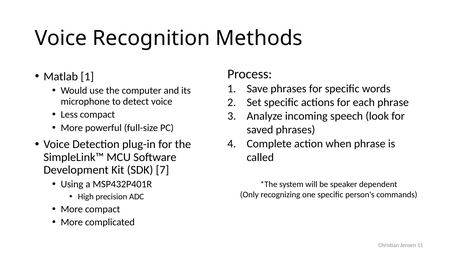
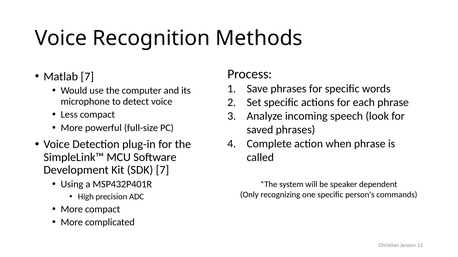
Matlab 1: 1 -> 7
